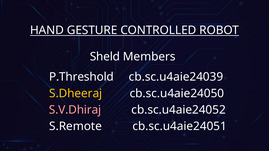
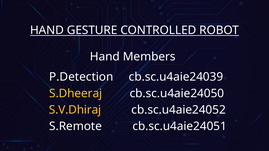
Sheld at (105, 57): Sheld -> Hand
P.Threshold: P.Threshold -> P.Detection
S.V.Dhiraj colour: pink -> yellow
